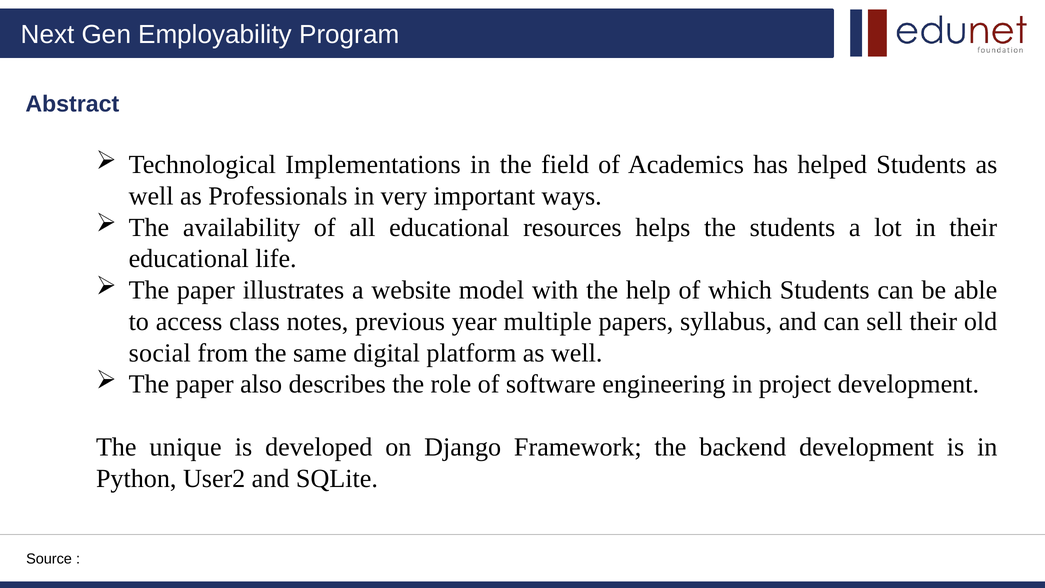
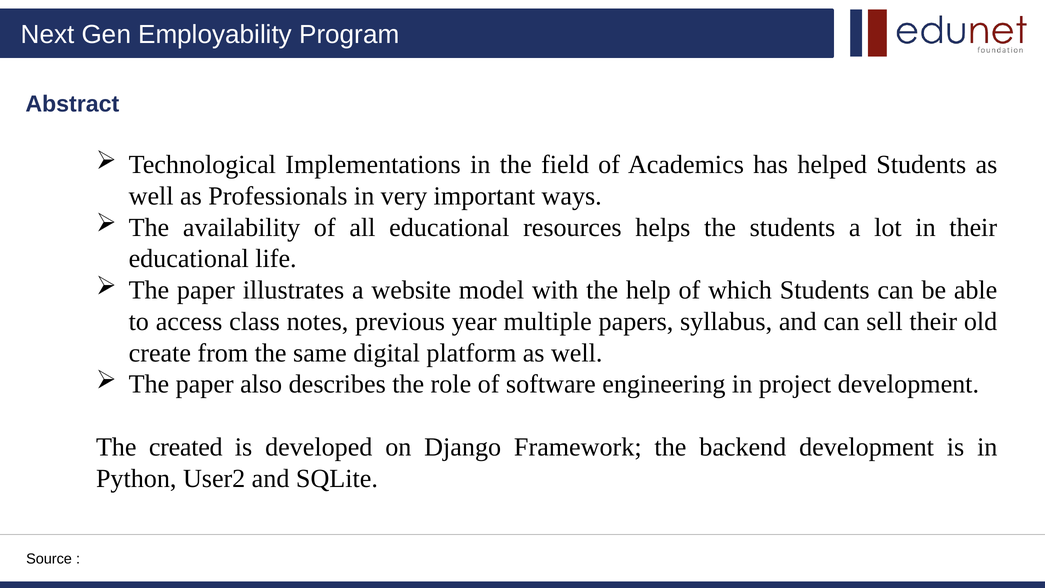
social: social -> create
unique: unique -> created
